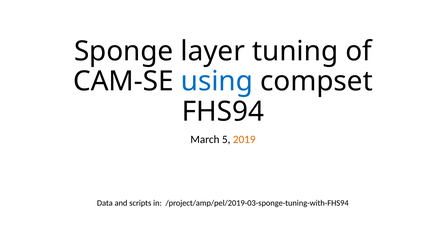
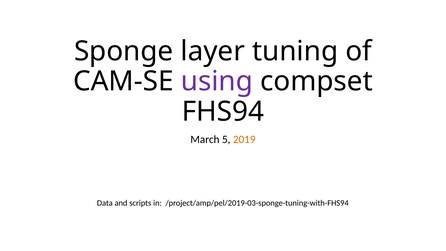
using colour: blue -> purple
